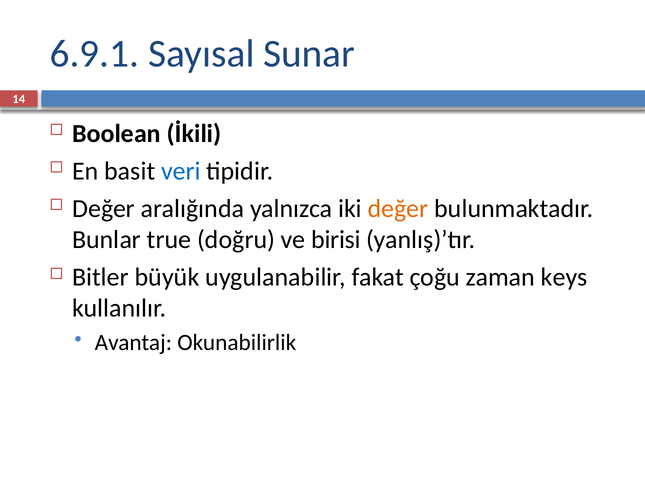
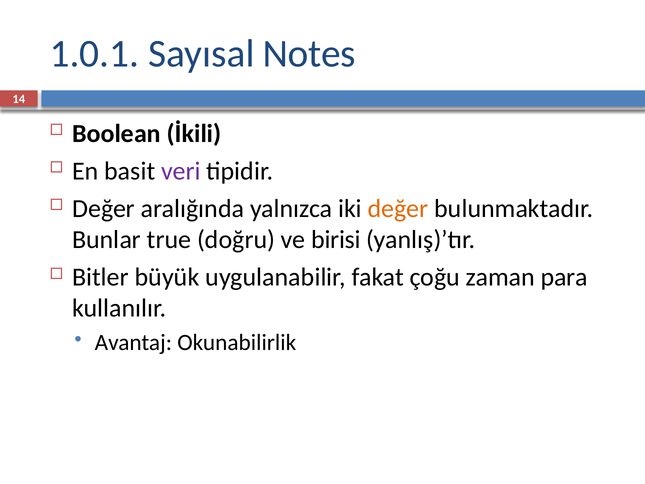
6.9.1: 6.9.1 -> 1.0.1
Sunar: Sunar -> Notes
veri colour: blue -> purple
keys: keys -> para
